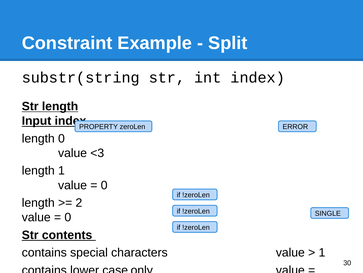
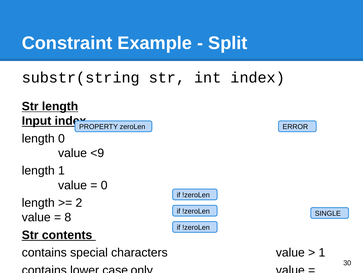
<3: <3 -> <9
0 at (68, 217): 0 -> 8
